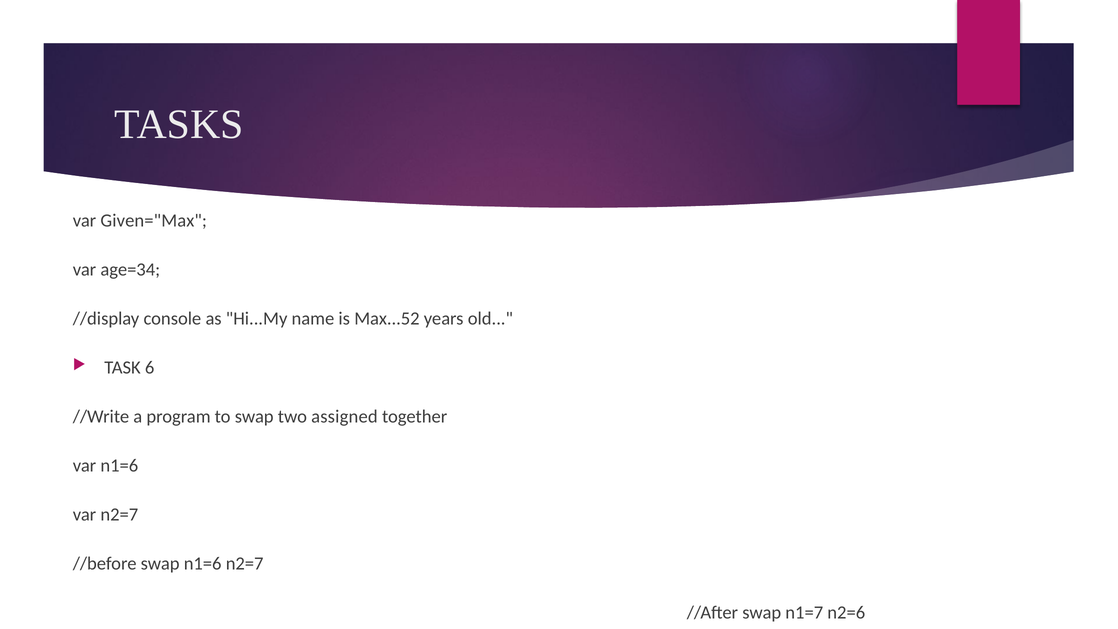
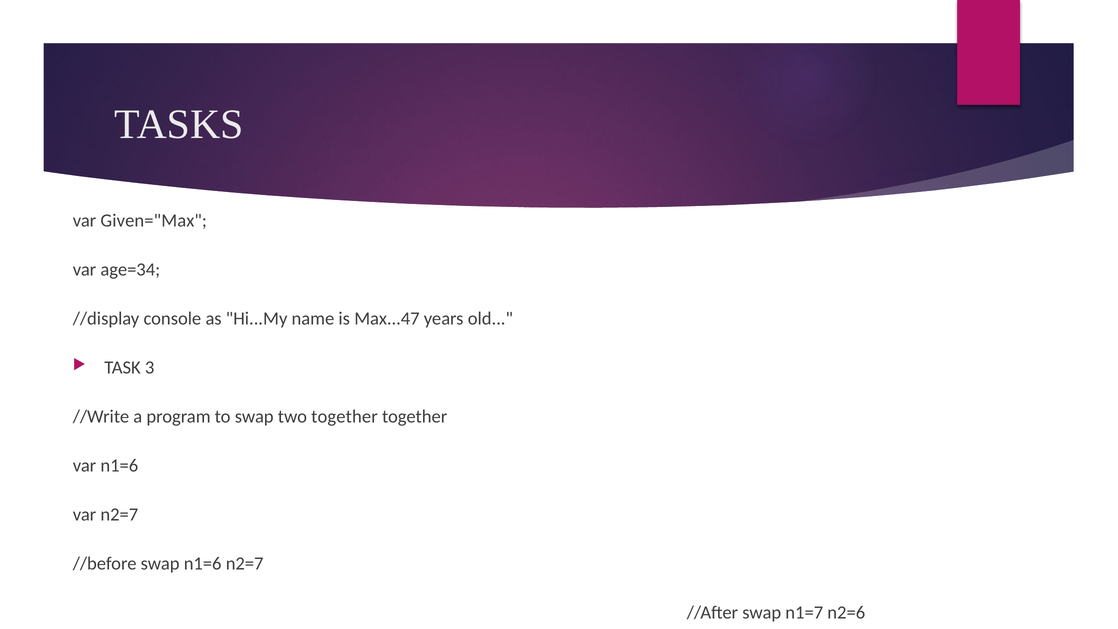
Max...52: Max...52 -> Max...47
6: 6 -> 3
two assigned: assigned -> together
